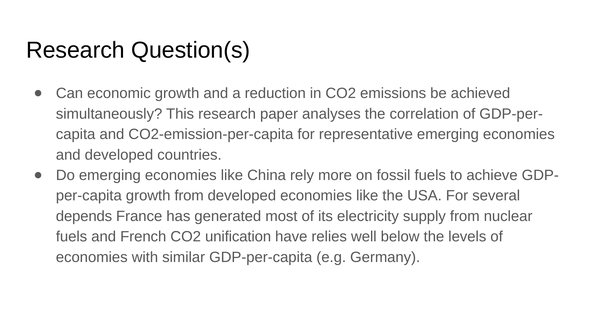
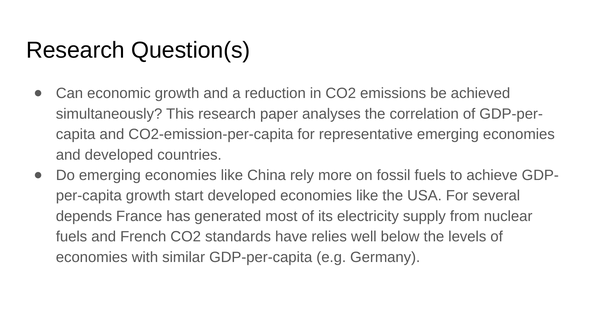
growth from: from -> start
unification: unification -> standards
